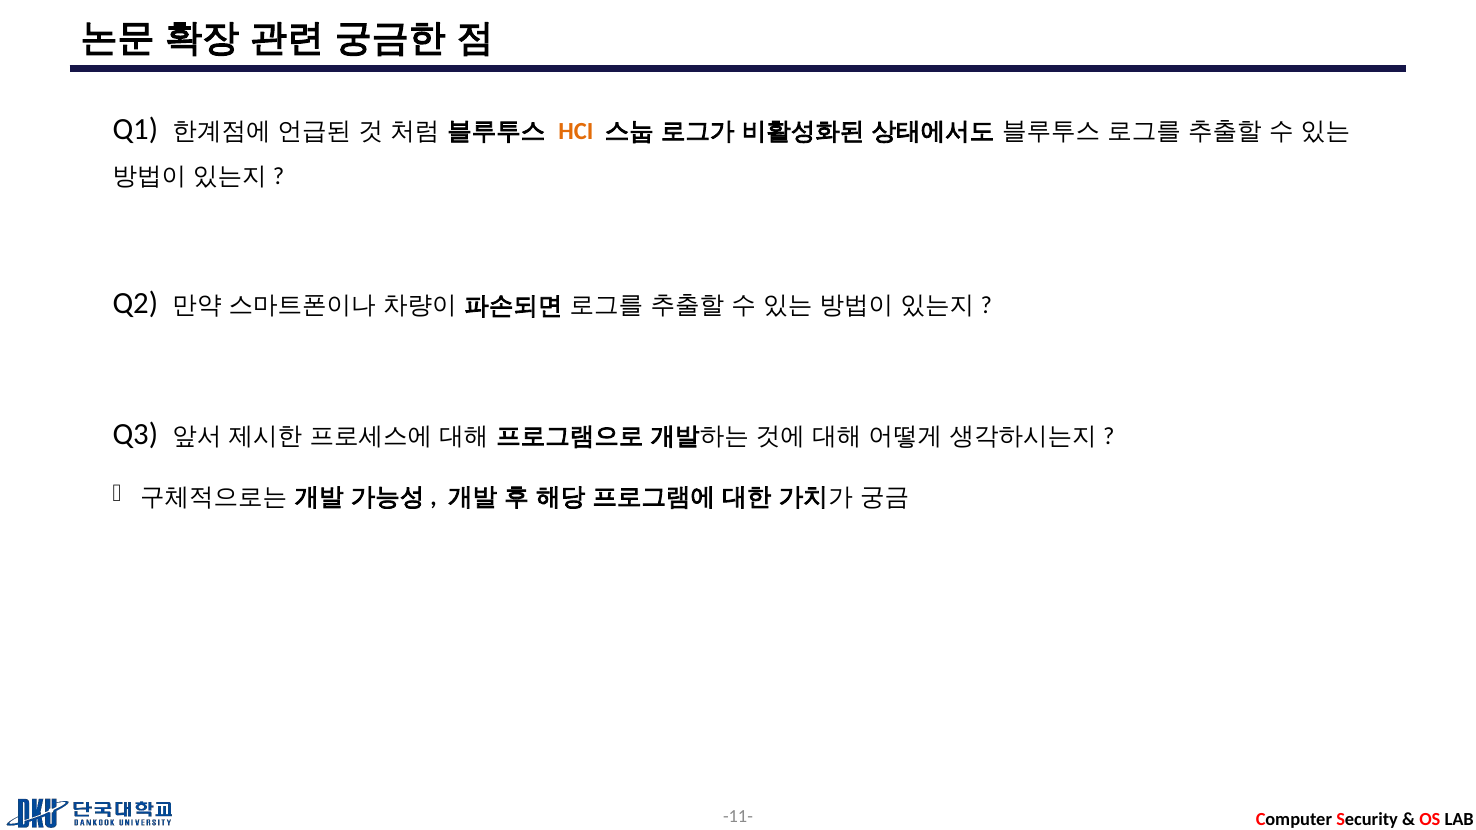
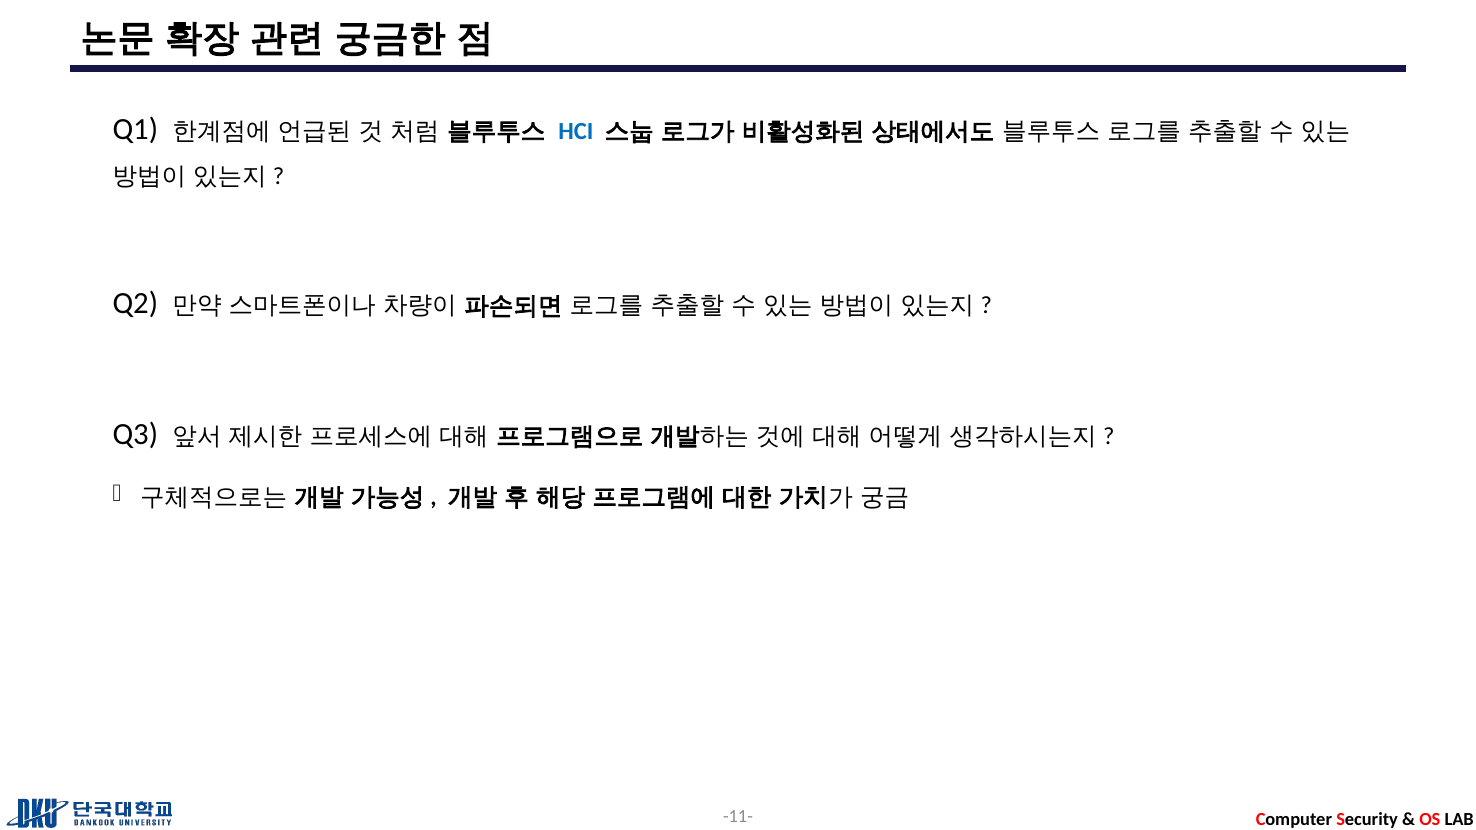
HCI colour: orange -> blue
